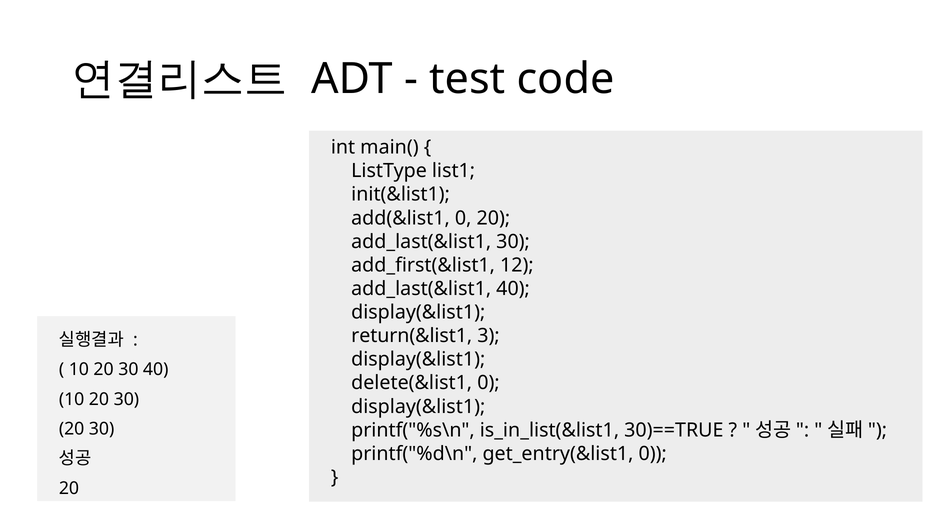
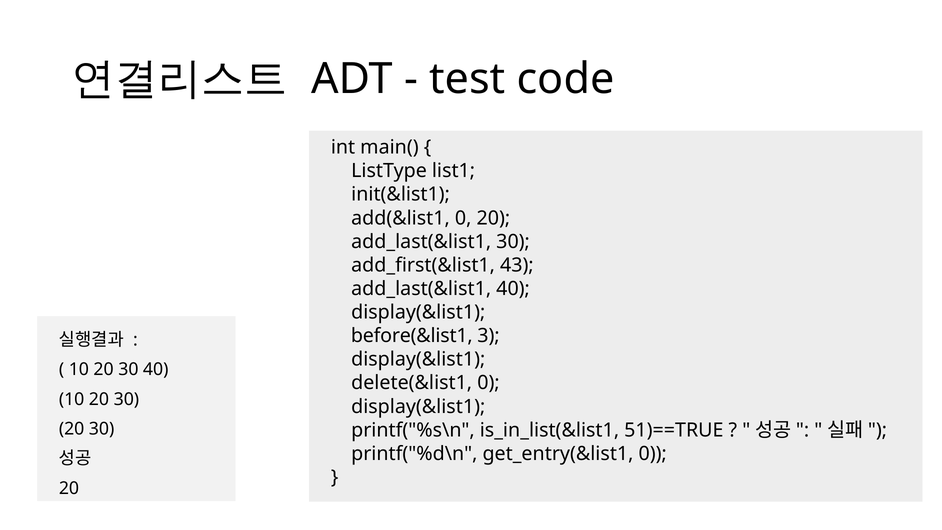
12: 12 -> 43
return(&list1: return(&list1 -> before(&list1
30)==TRUE: 30)==TRUE -> 51)==TRUE
